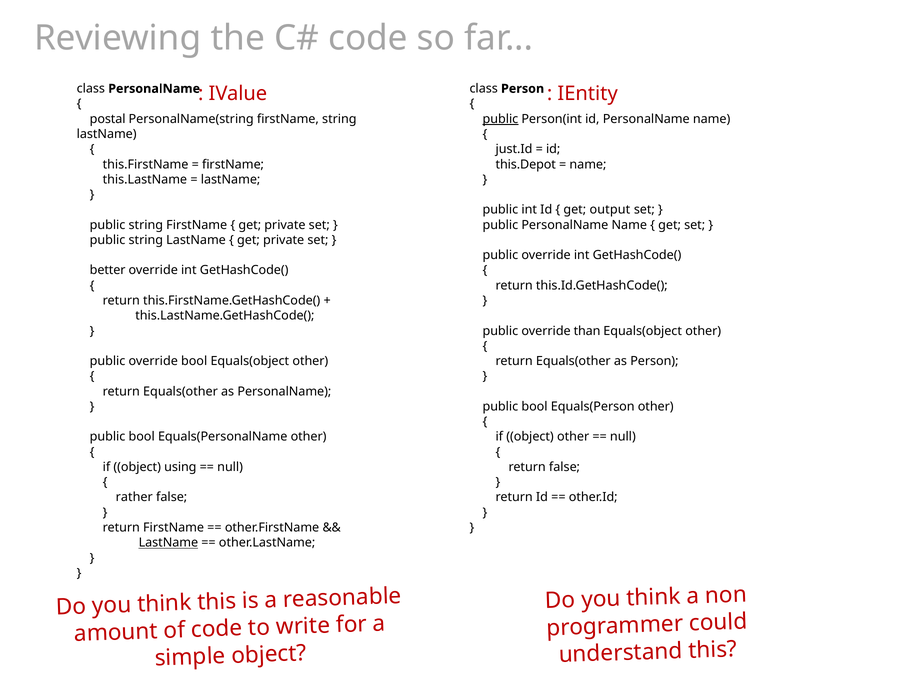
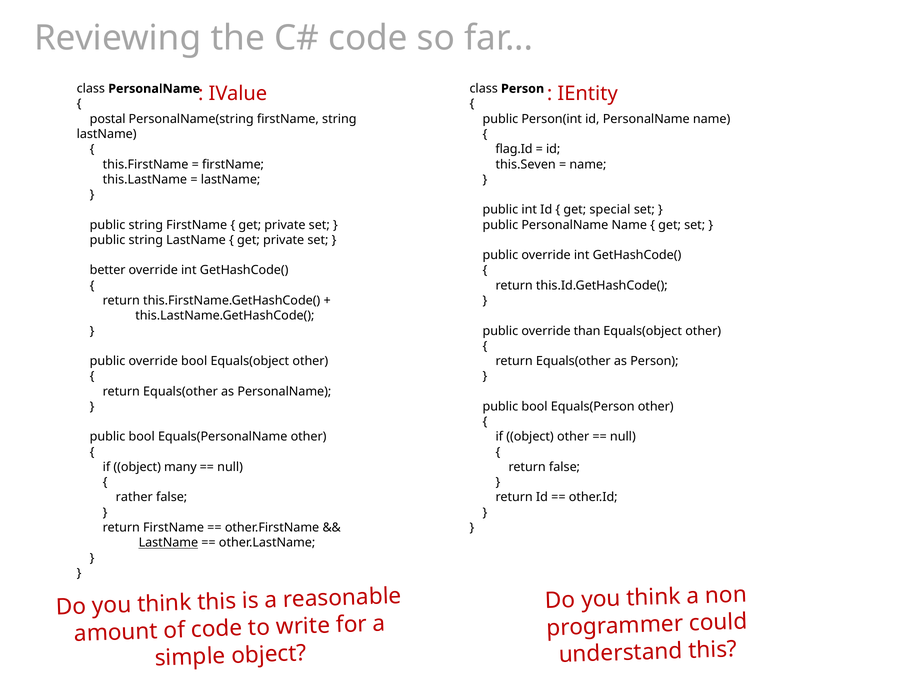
public at (500, 119) underline: present -> none
just.Id: just.Id -> flag.Id
this.Depot: this.Depot -> this.Seven
output: output -> special
using: using -> many
